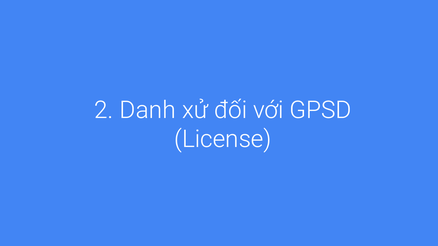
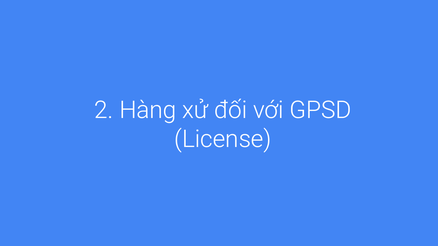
Danh: Danh -> Hàng
